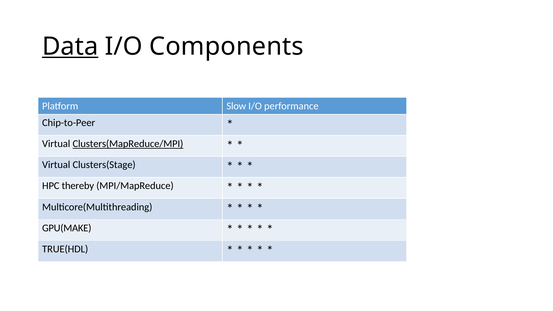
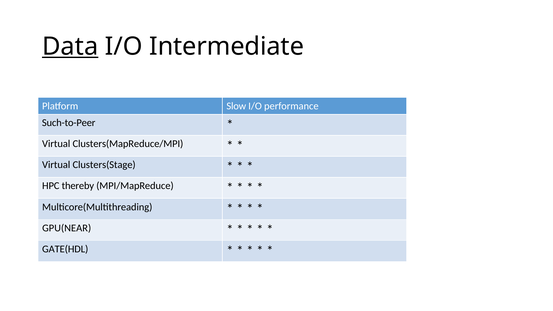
Components: Components -> Intermediate
Chip-to-Peer: Chip-to-Peer -> Such-to-Peer
Clusters(MapReduce/MPI underline: present -> none
GPU(MAKE: GPU(MAKE -> GPU(NEAR
TRUE(HDL: TRUE(HDL -> GATE(HDL
